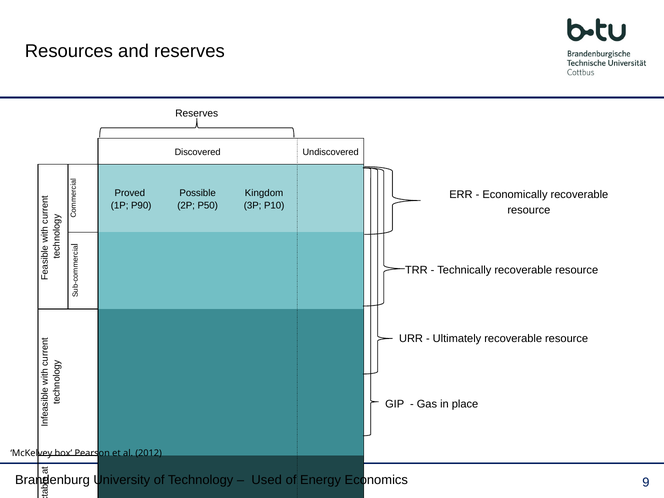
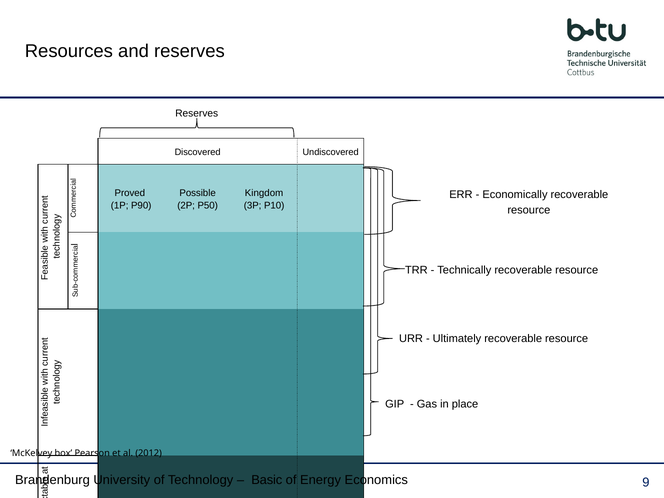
Used: Used -> Basic
